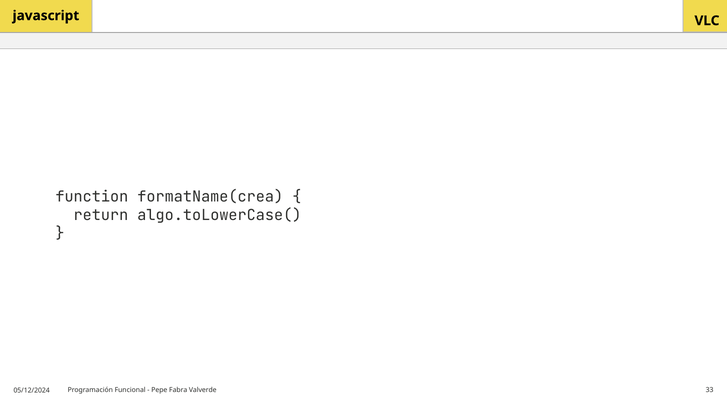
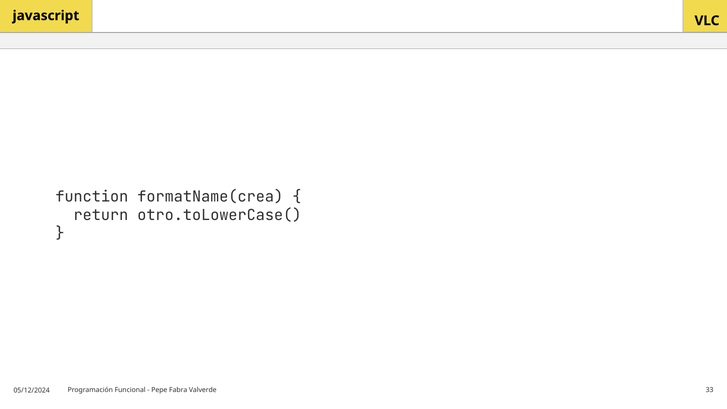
algo.toLowerCase(: algo.toLowerCase( -> otro.toLowerCase(
